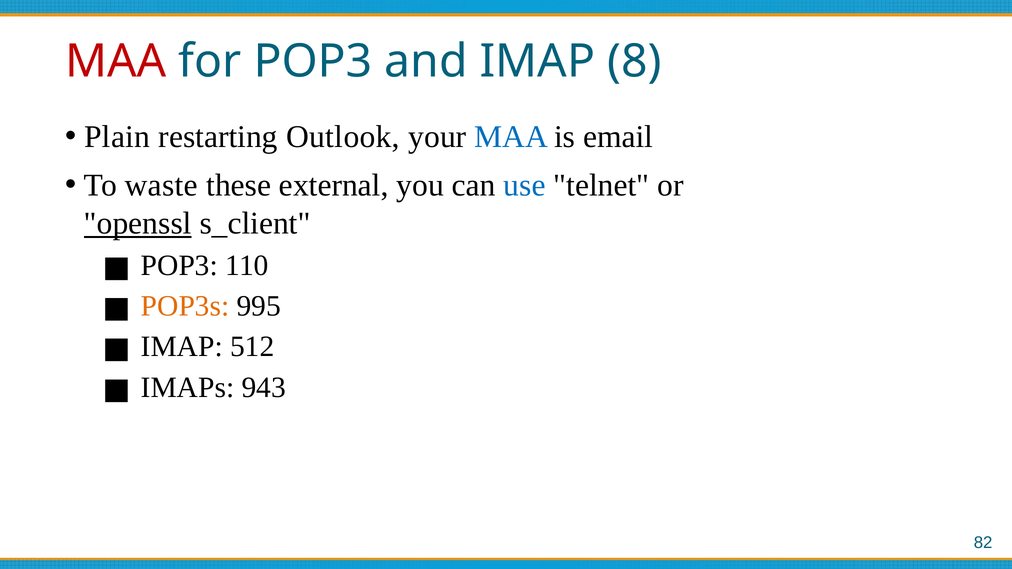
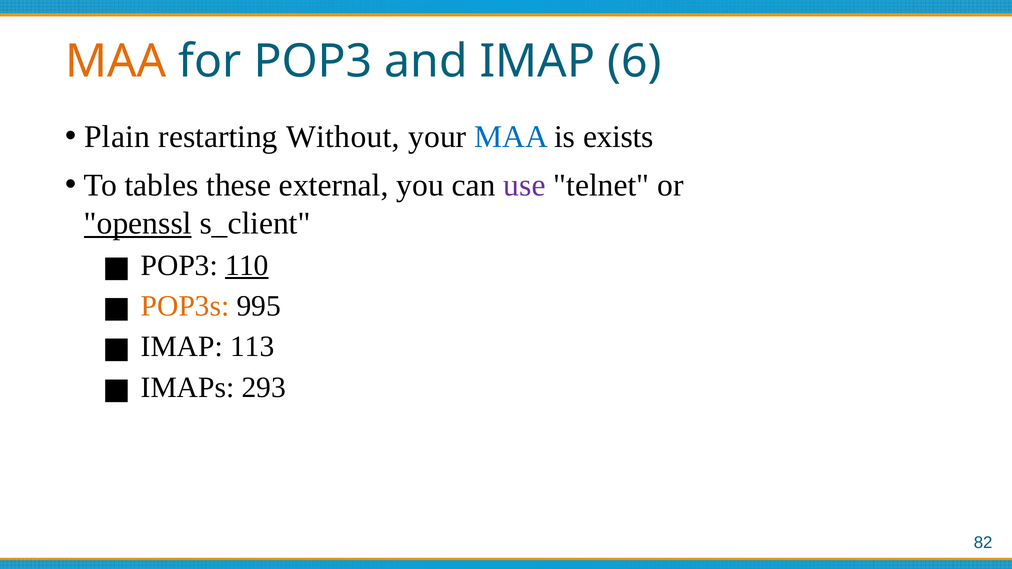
MAA at (116, 61) colour: red -> orange
8: 8 -> 6
Outlook: Outlook -> Without
email: email -> exists
waste: waste -> tables
use colour: blue -> purple
110 underline: none -> present
512: 512 -> 113
943: 943 -> 293
